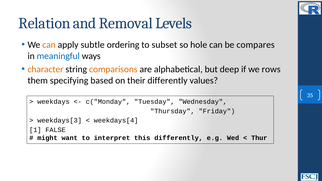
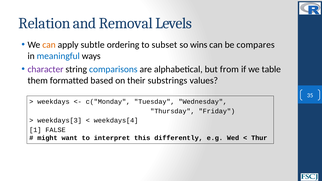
hole: hole -> wins
character colour: orange -> purple
comparisons colour: orange -> blue
deep: deep -> from
rows: rows -> table
specifying: specifying -> formatted
their differently: differently -> substrings
